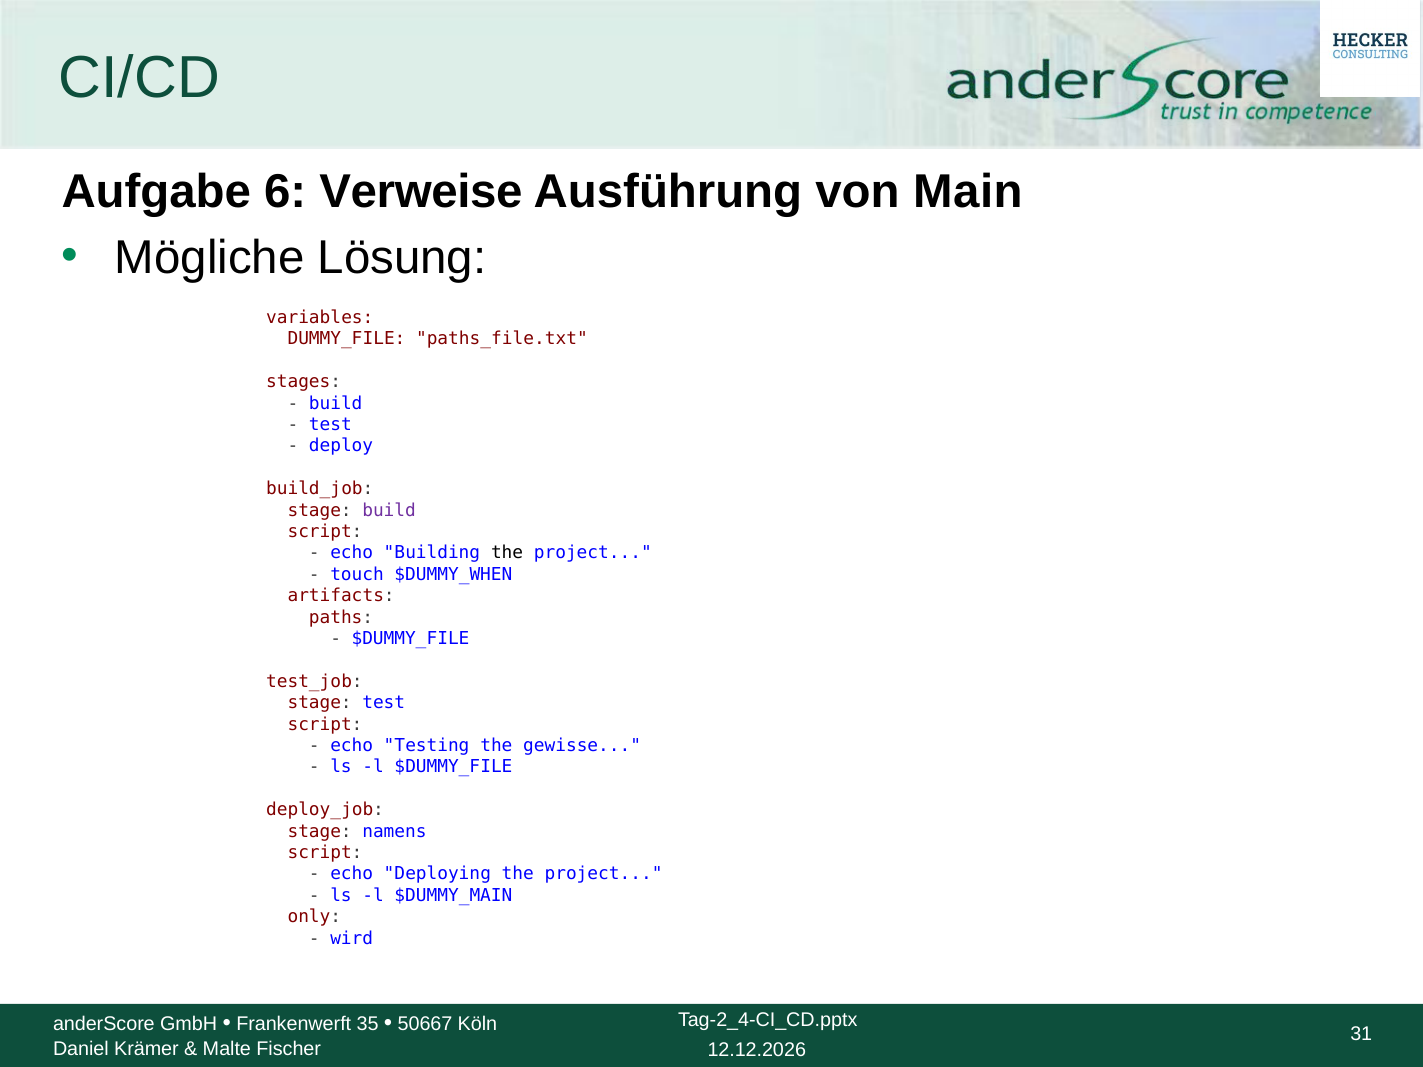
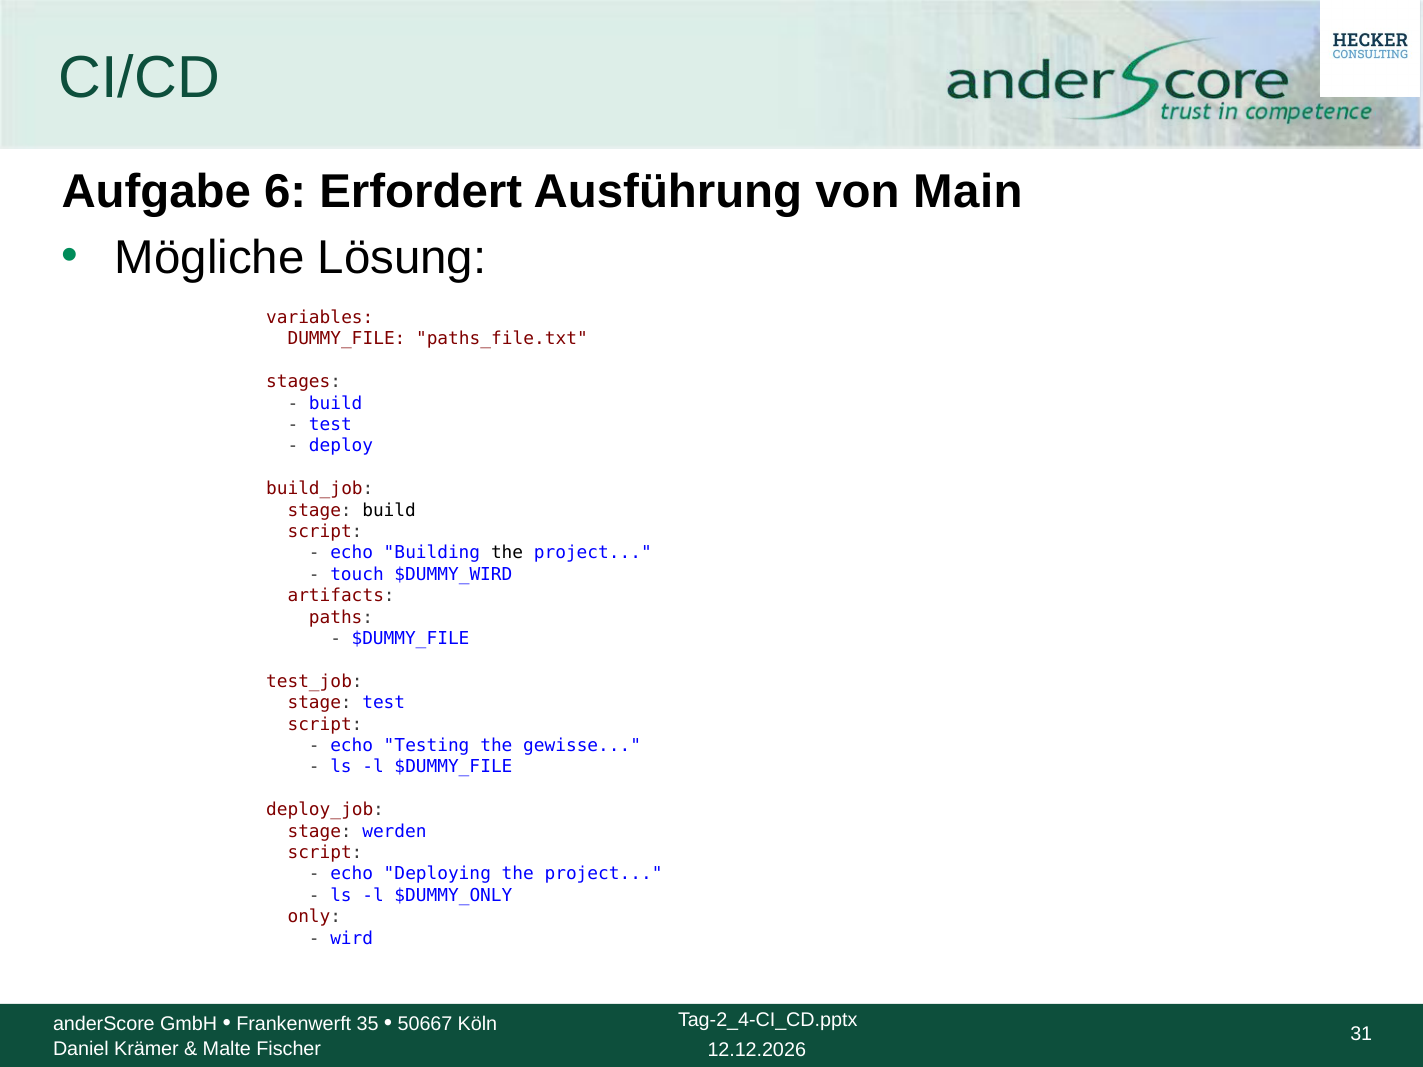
Verweise: Verweise -> Erfordert
build at (389, 510) colour: purple -> black
$DUMMY_WHEN: $DUMMY_WHEN -> $DUMMY_WIRD
namens: namens -> werden
$DUMMY_MAIN: $DUMMY_MAIN -> $DUMMY_ONLY
